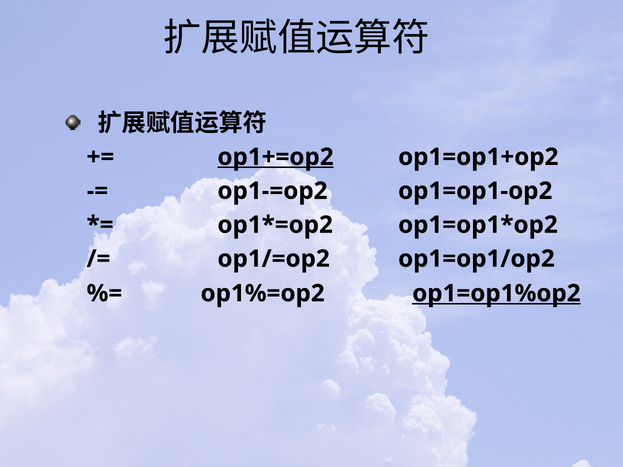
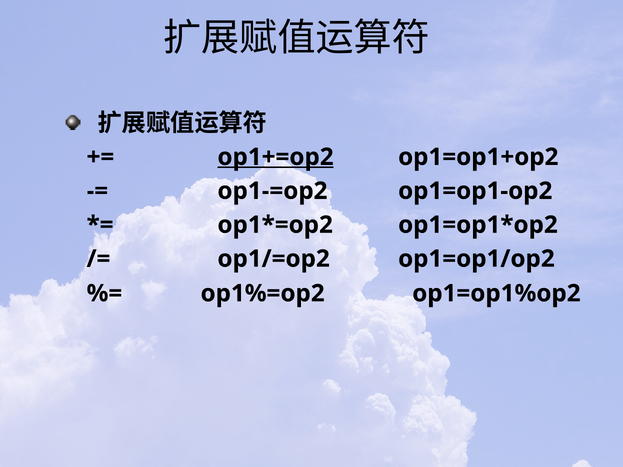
op1=op1%op2 underline: present -> none
